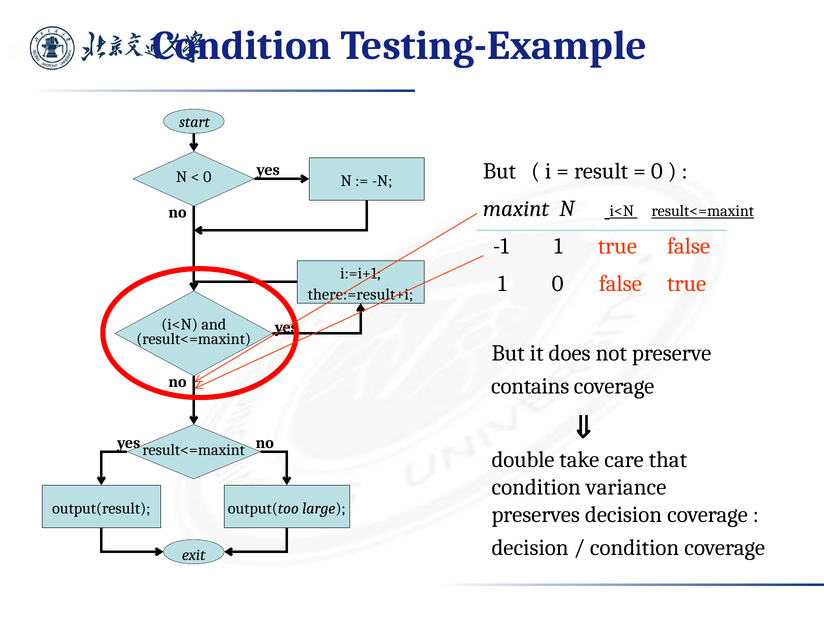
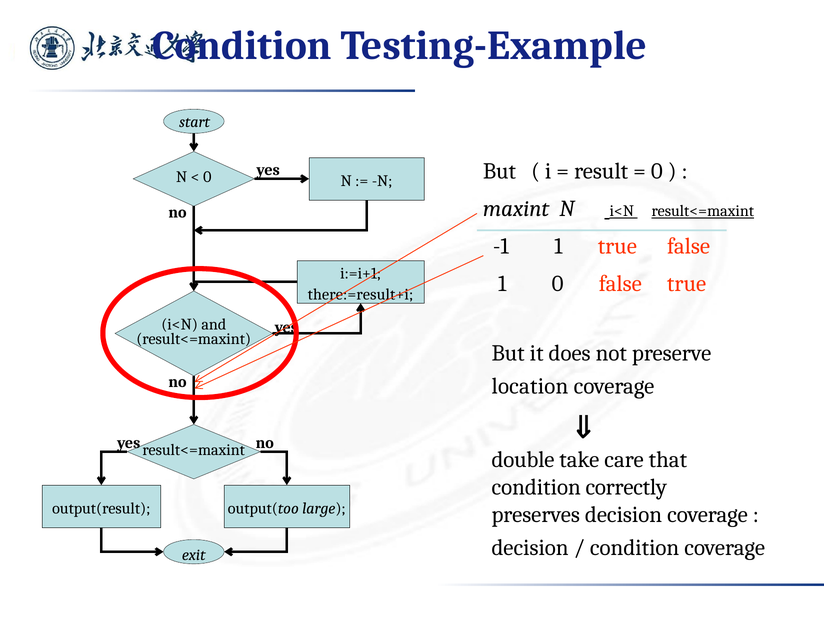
contains: contains -> location
variance: variance -> correctly
